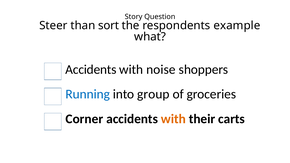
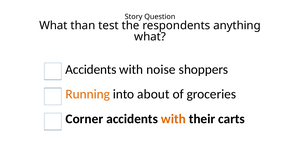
Steer at (53, 26): Steer -> What
sort: sort -> test
example: example -> anything
Running colour: blue -> orange
group: group -> about
